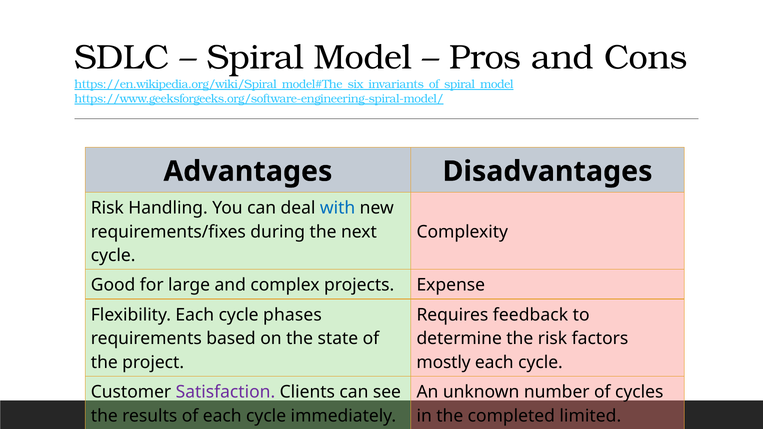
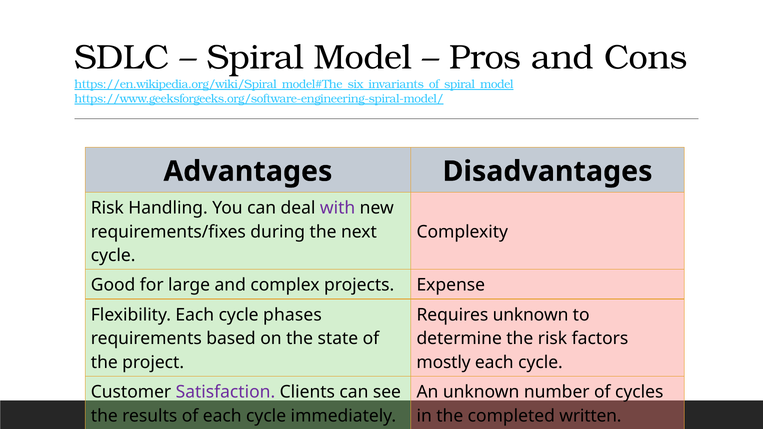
with colour: blue -> purple
Requires feedback: feedback -> unknown
limited: limited -> written
